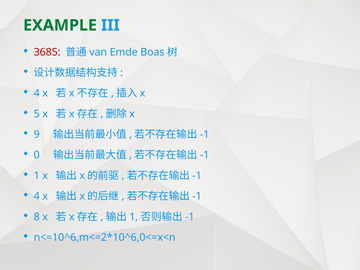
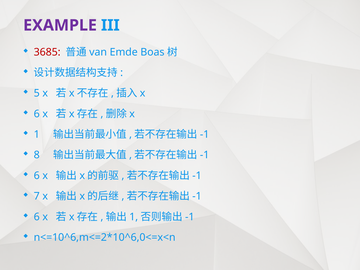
EXAMPLE colour: green -> purple
4 at (37, 93): 4 -> 5
5 at (37, 114): 5 -> 6
9 at (37, 134): 9 -> 1
0: 0 -> 8
1 at (37, 176): 1 -> 6
4 at (37, 196): 4 -> 7
8 at (37, 217): 8 -> 6
